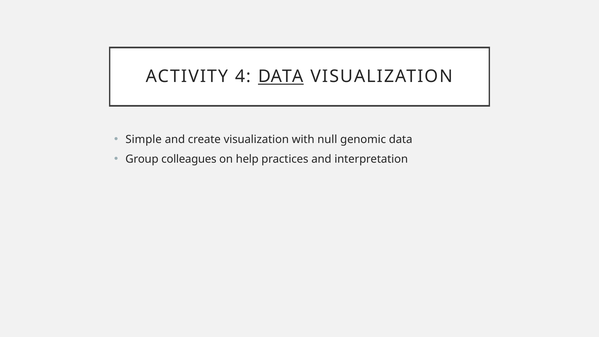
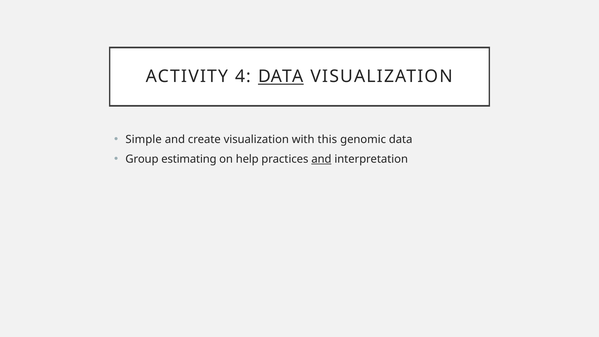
null: null -> this
colleagues: colleagues -> estimating
and at (321, 159) underline: none -> present
